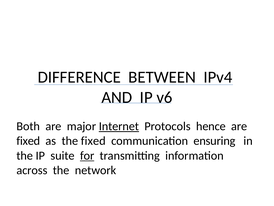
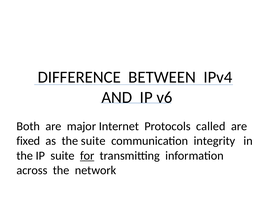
Internet underline: present -> none
hence: hence -> called
the fixed: fixed -> suite
ensuring: ensuring -> integrity
